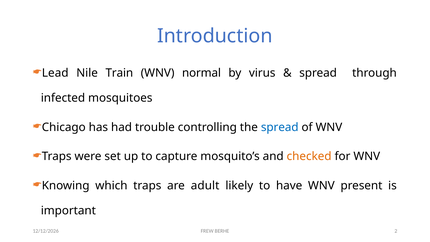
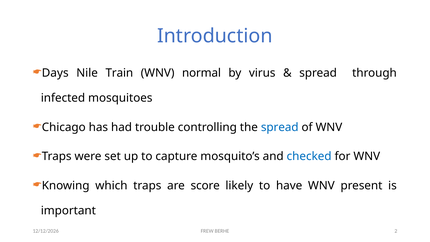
Lead: Lead -> Days
checked colour: orange -> blue
adult: adult -> score
